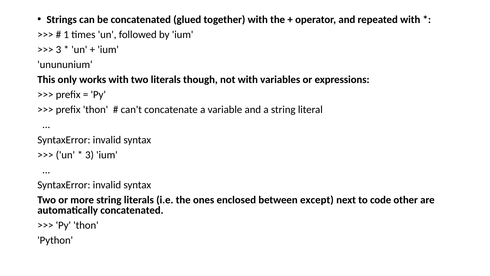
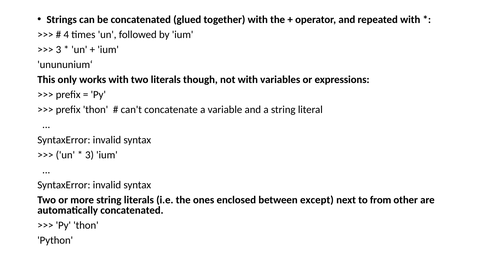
1: 1 -> 4
code: code -> from
